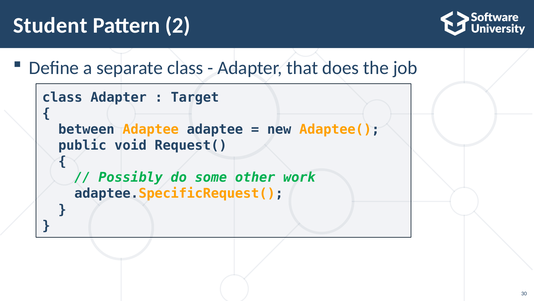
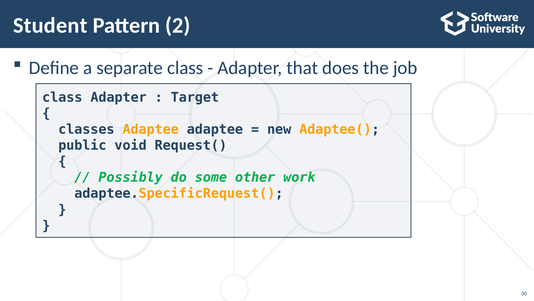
between: between -> classes
